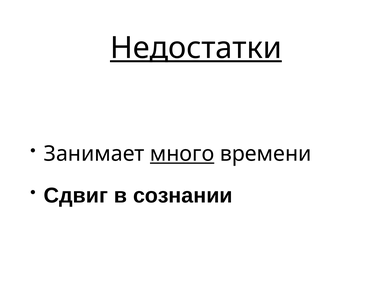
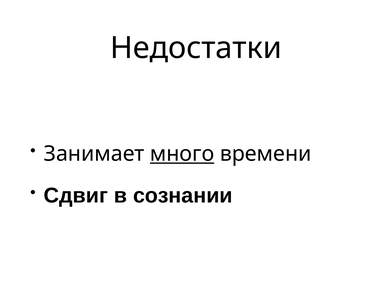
Недостатки underline: present -> none
